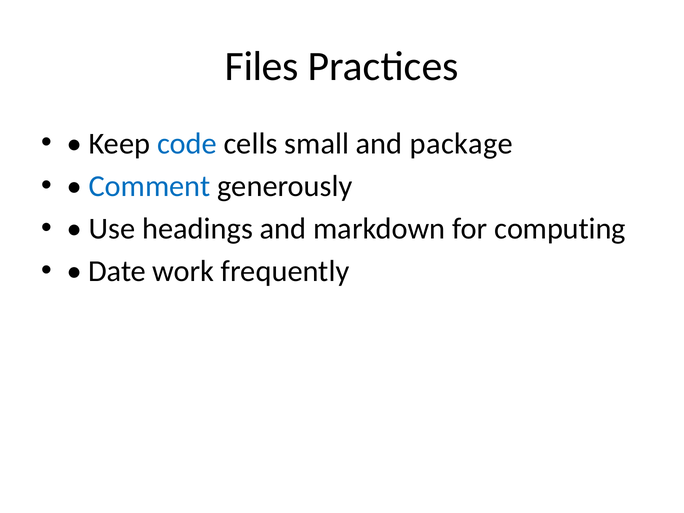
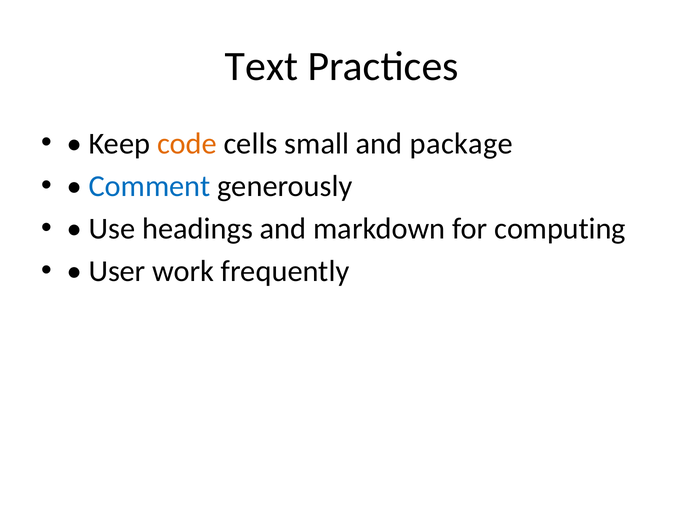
Files: Files -> Text
code colour: blue -> orange
Date: Date -> User
